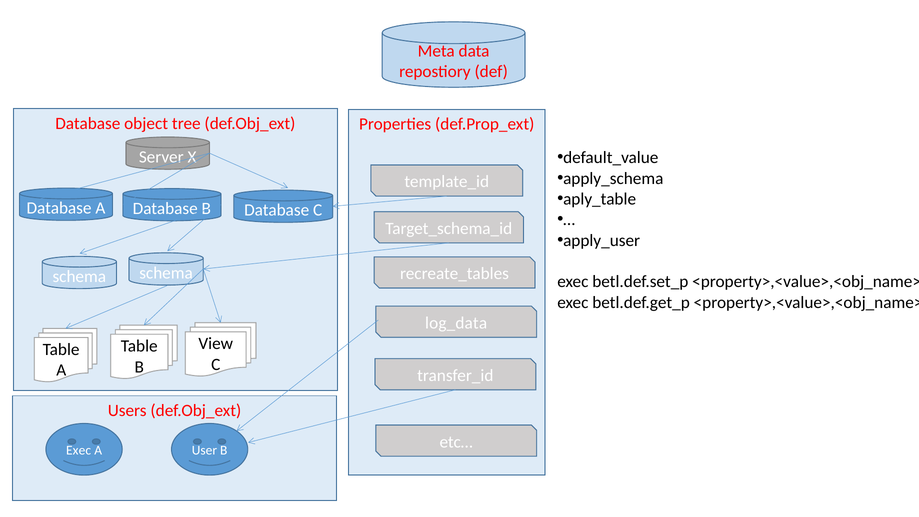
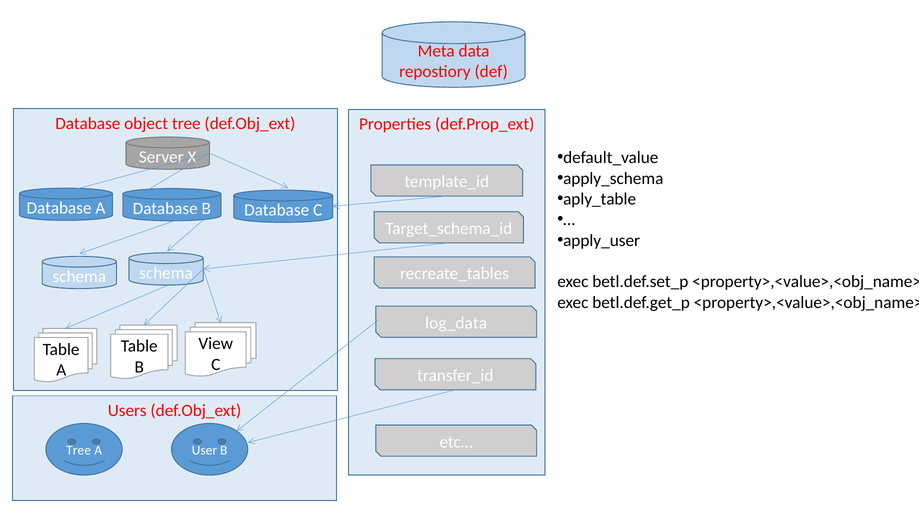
Exec at (79, 450): Exec -> Tree
